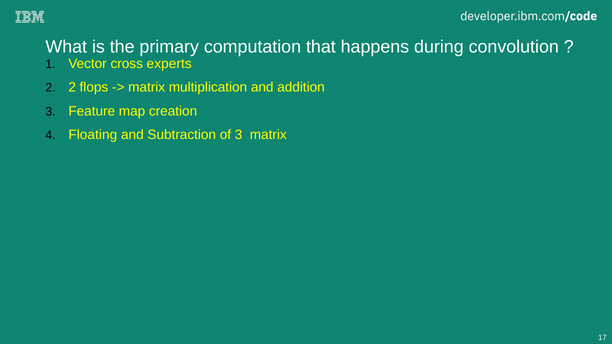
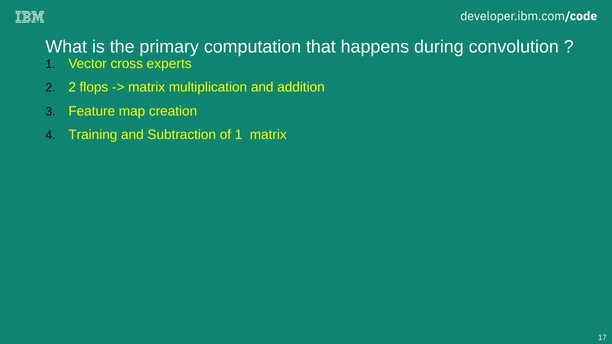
Floating: Floating -> Training
of 3: 3 -> 1
